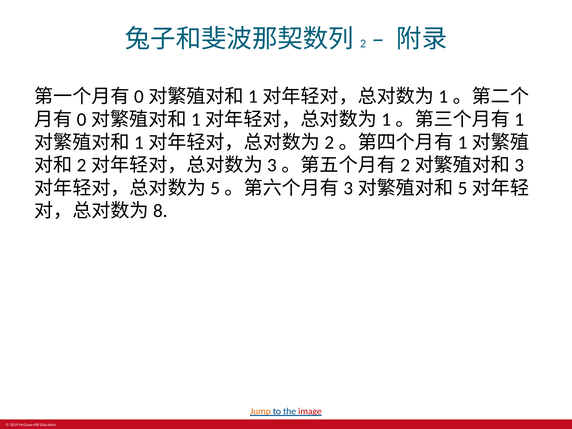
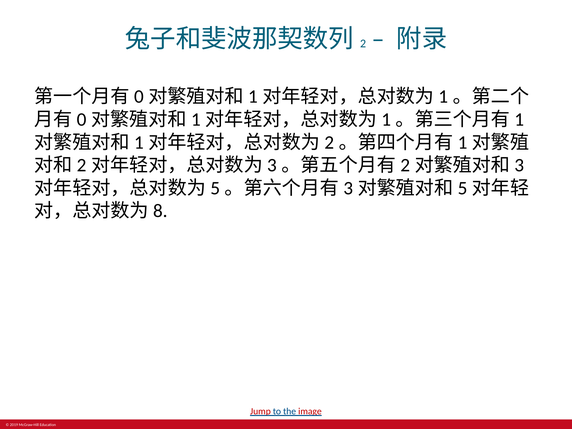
Jump colour: orange -> red
